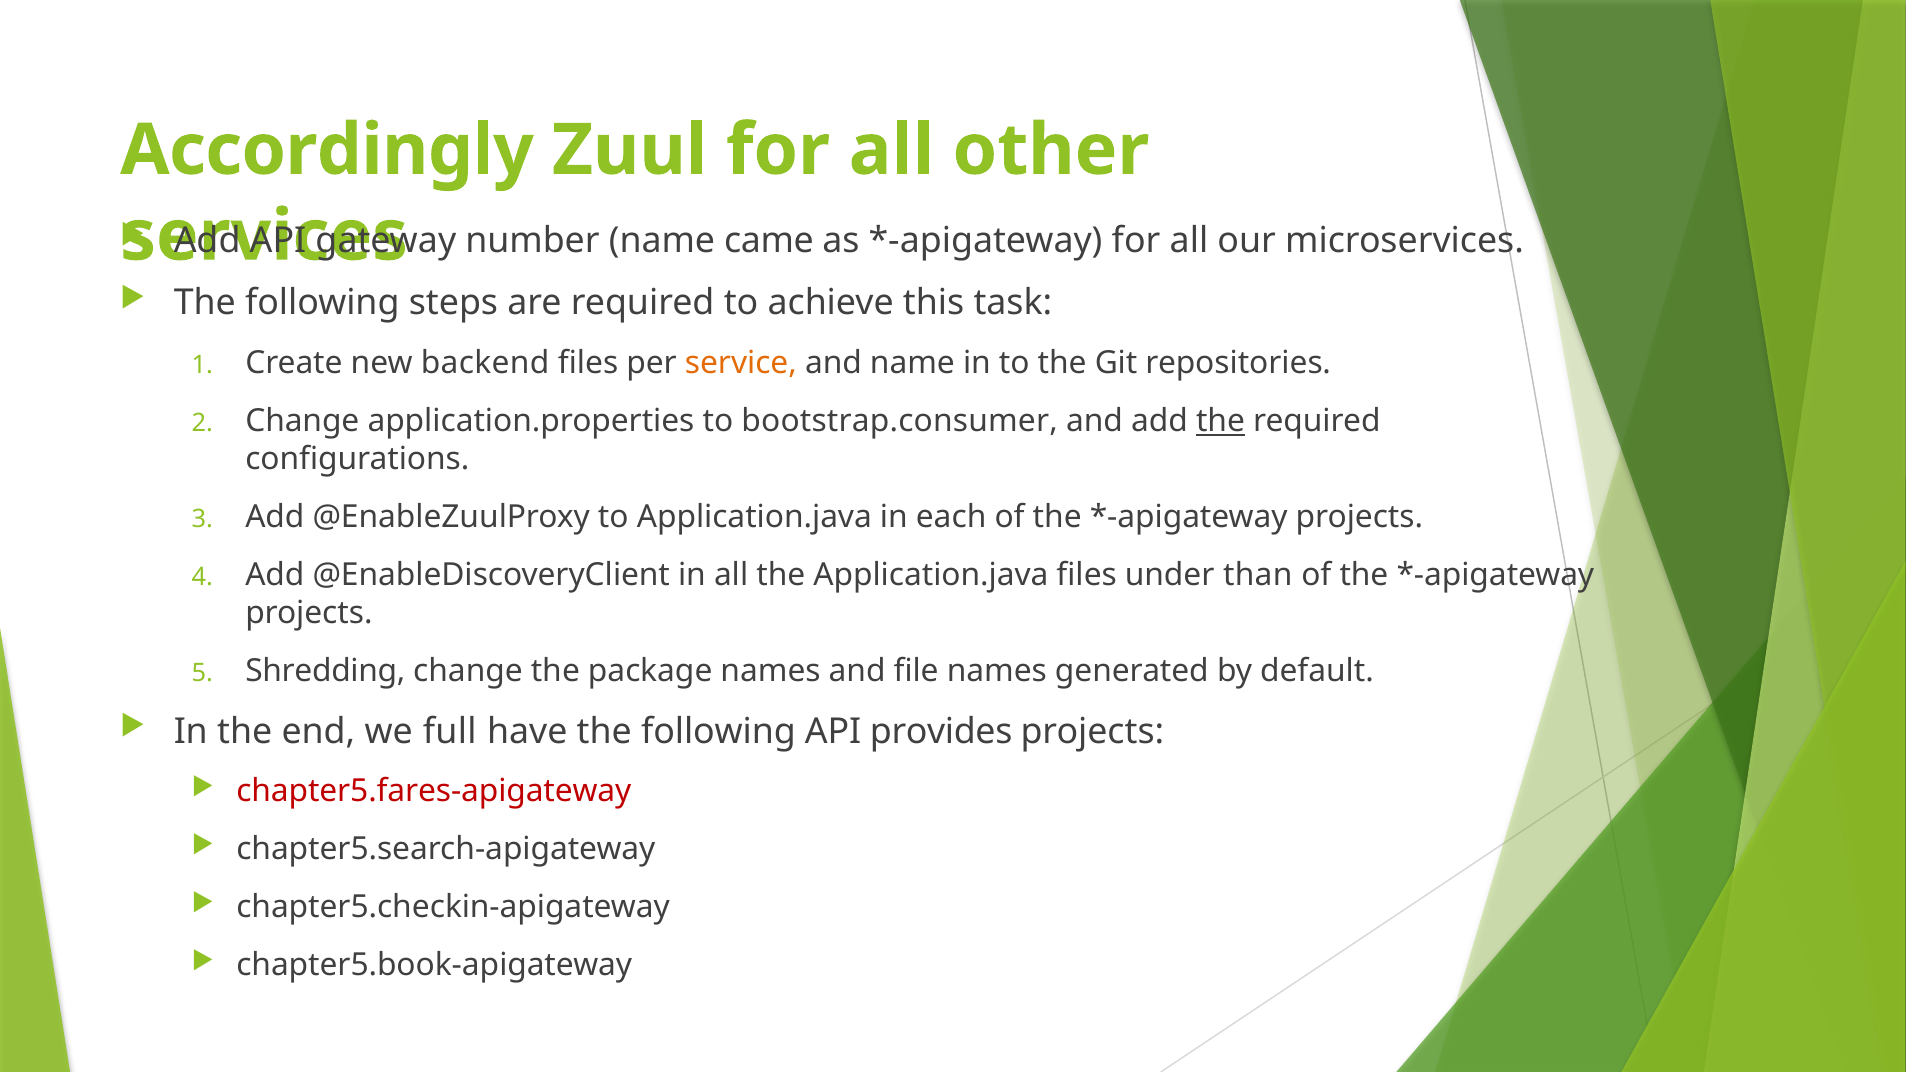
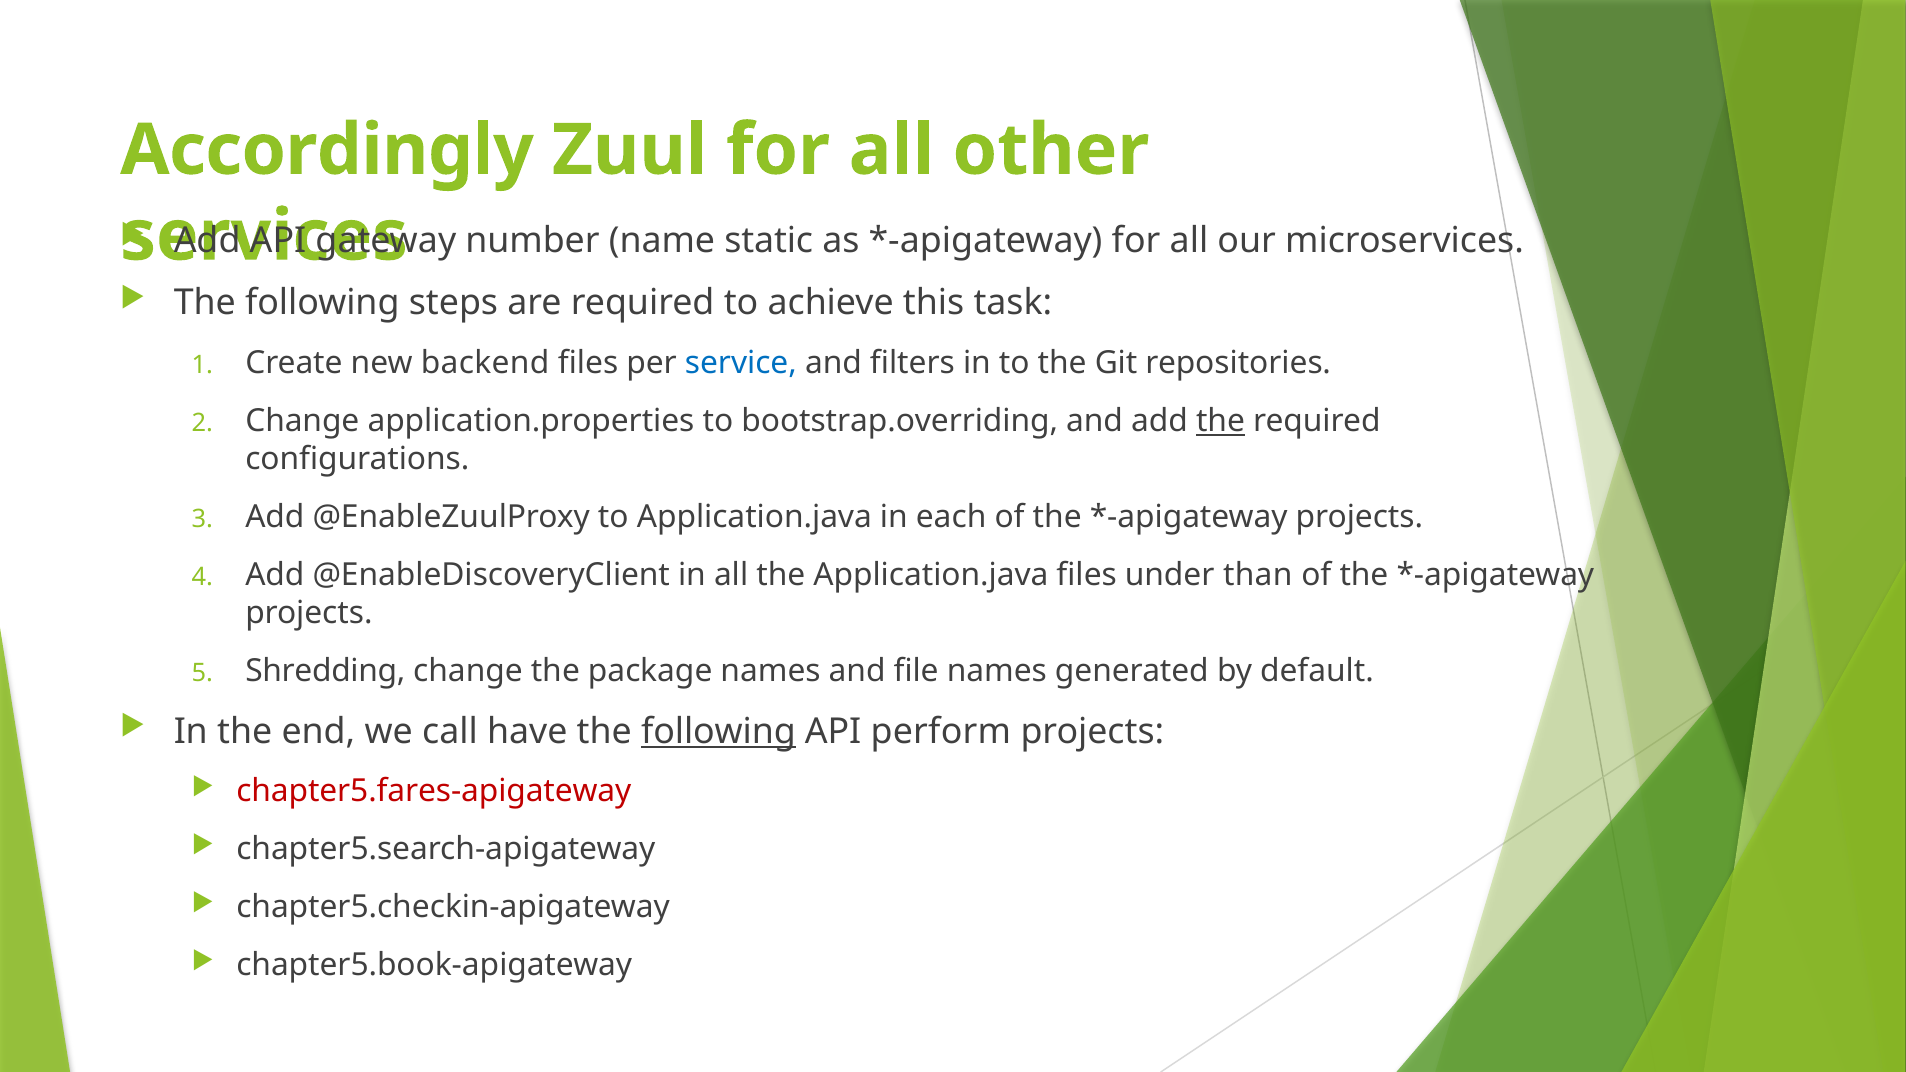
came: came -> static
service colour: orange -> blue
and name: name -> filters
bootstrap.consumer: bootstrap.consumer -> bootstrap.overriding
full: full -> call
following at (718, 731) underline: none -> present
provides: provides -> perform
